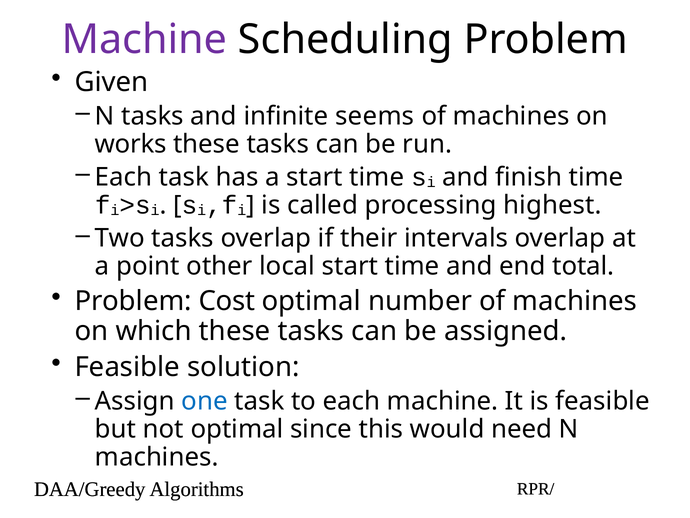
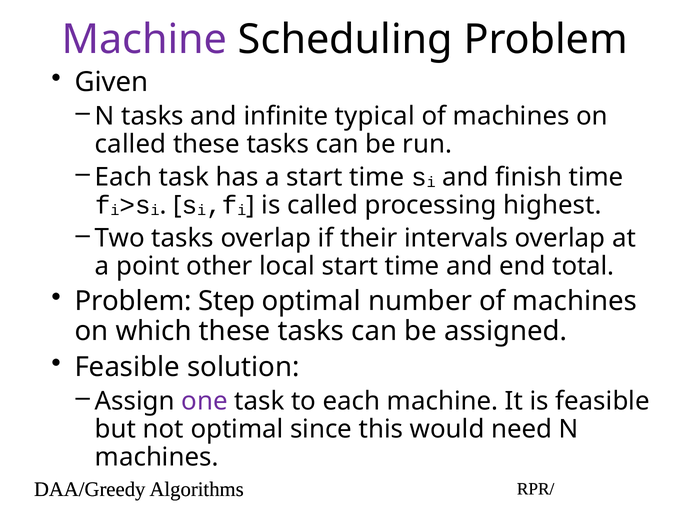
seems: seems -> typical
works at (131, 144): works -> called
Cost: Cost -> Step
one colour: blue -> purple
